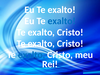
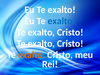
exalto at (32, 55) colour: blue -> orange
